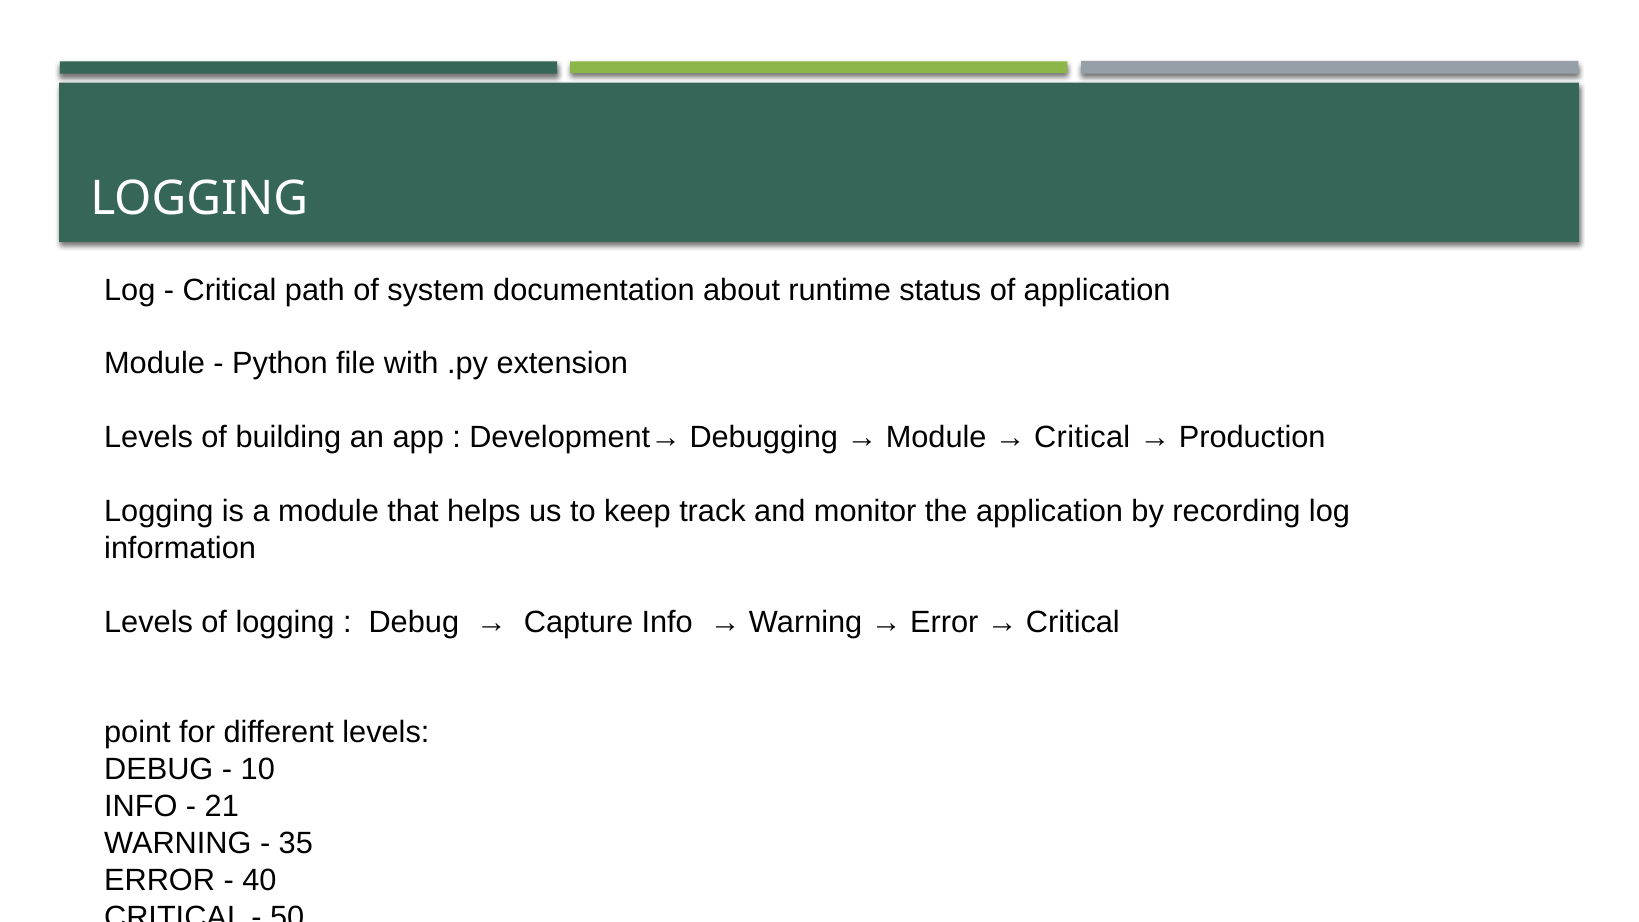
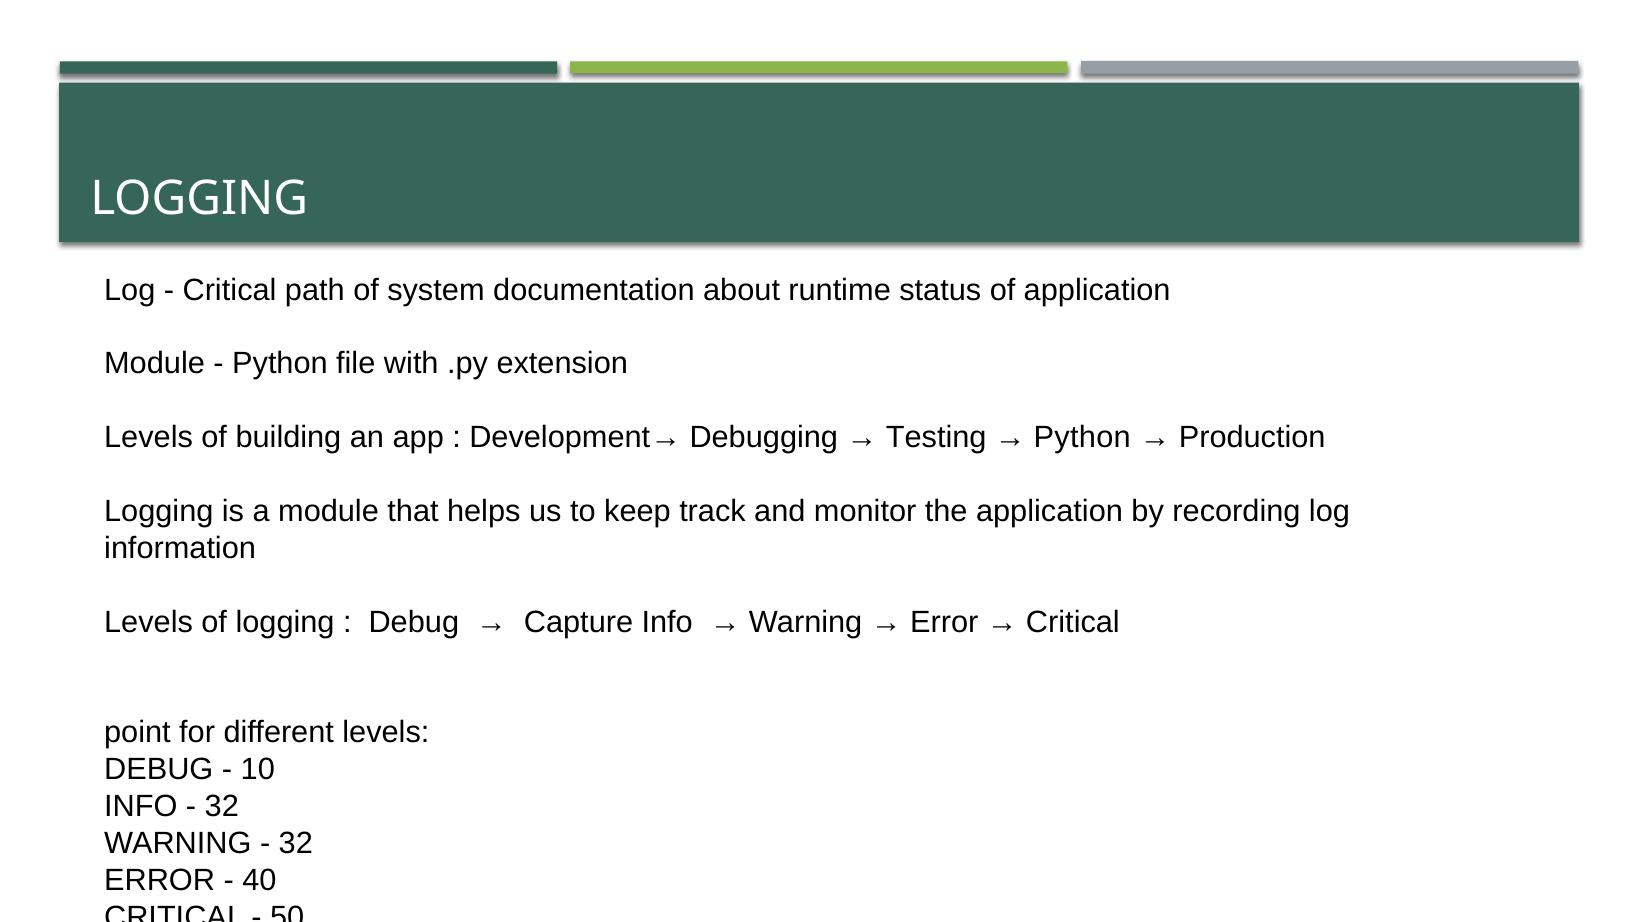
Module at (936, 437): Module -> Testing
Critical at (1082, 437): Critical -> Python
21 at (222, 806): 21 -> 32
35 at (296, 843): 35 -> 32
